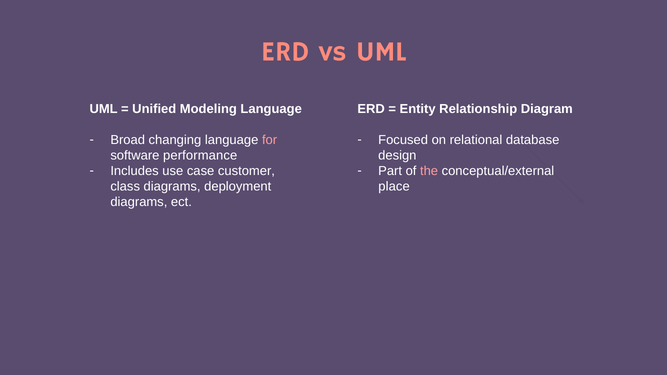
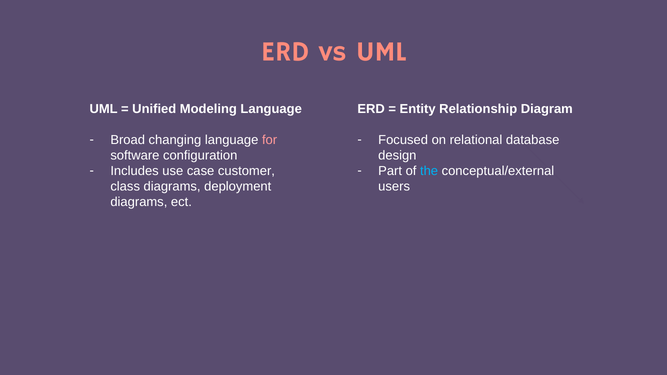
performance: performance -> configuration
the colour: pink -> light blue
place: place -> users
